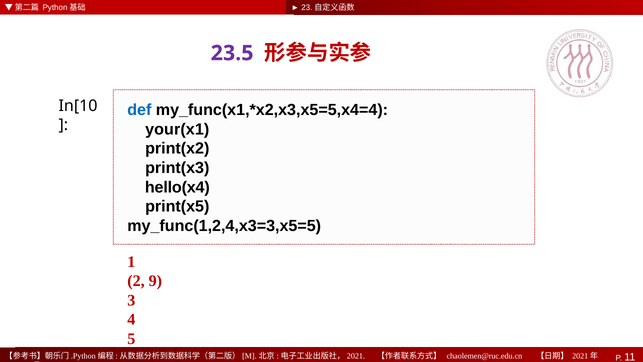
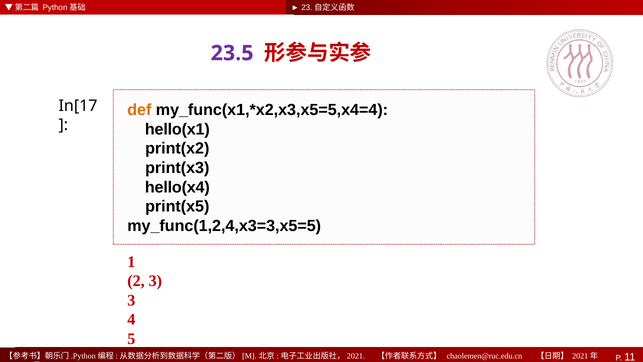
In[10: In[10 -> In[17
def colour: blue -> orange
your(x1: your(x1 -> hello(x1
2 9: 9 -> 3
